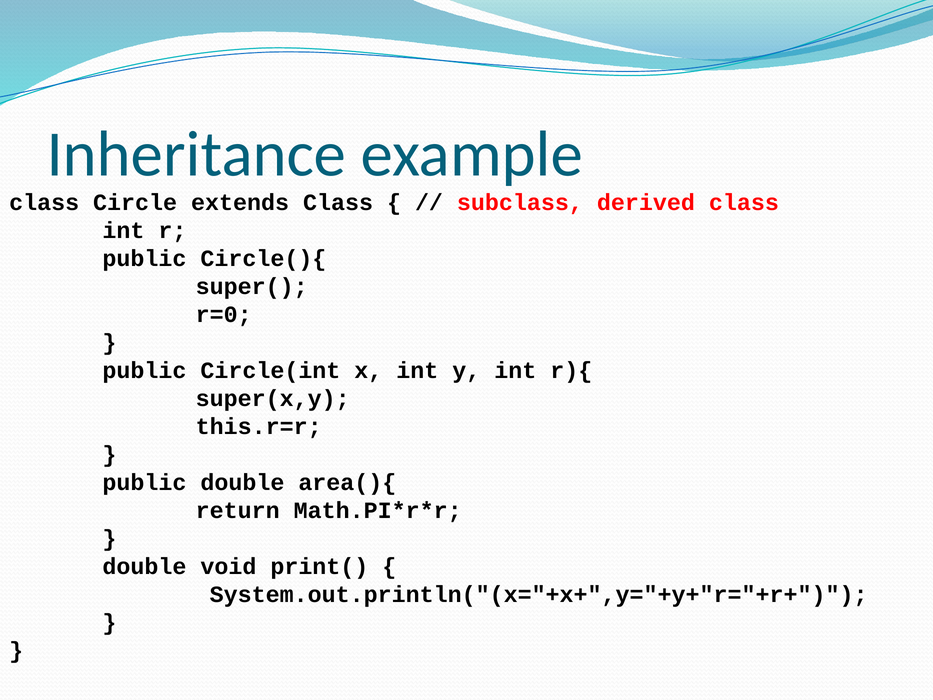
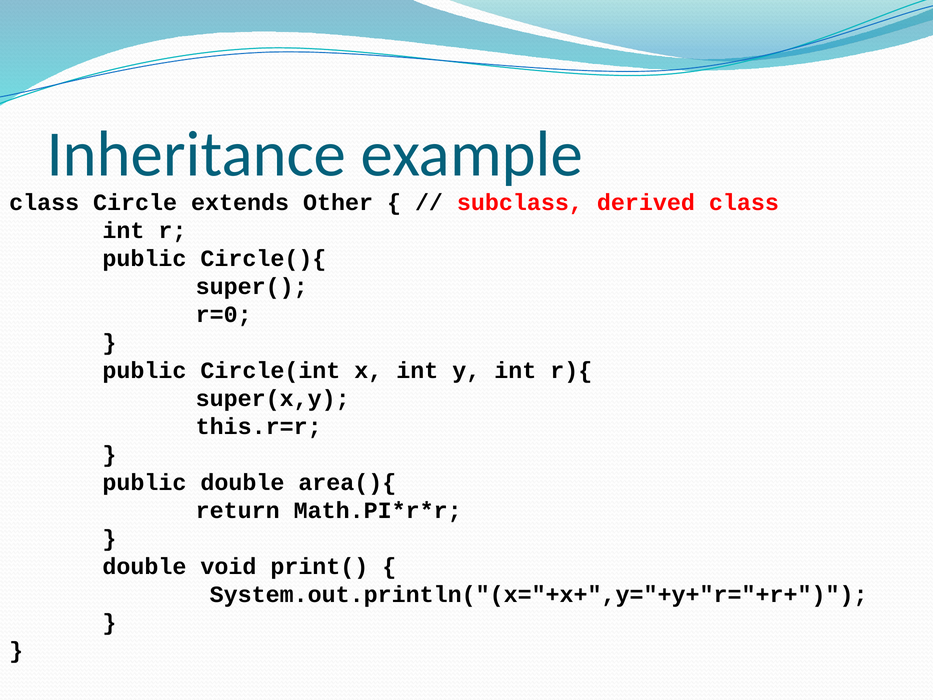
extends Class: Class -> Other
